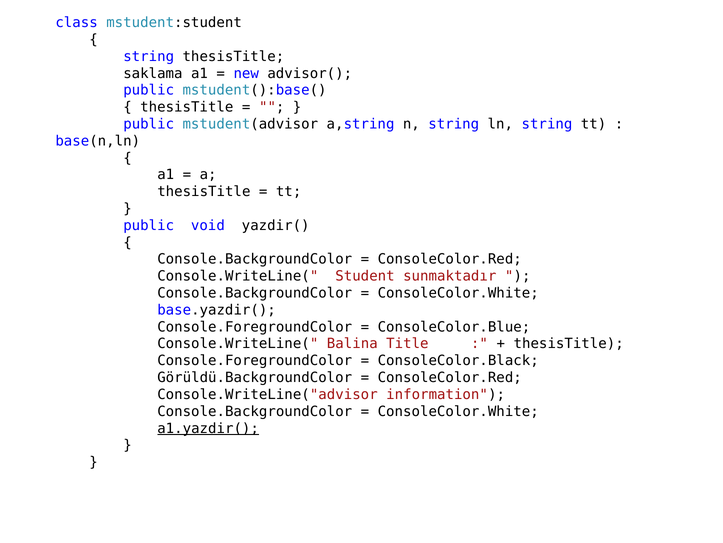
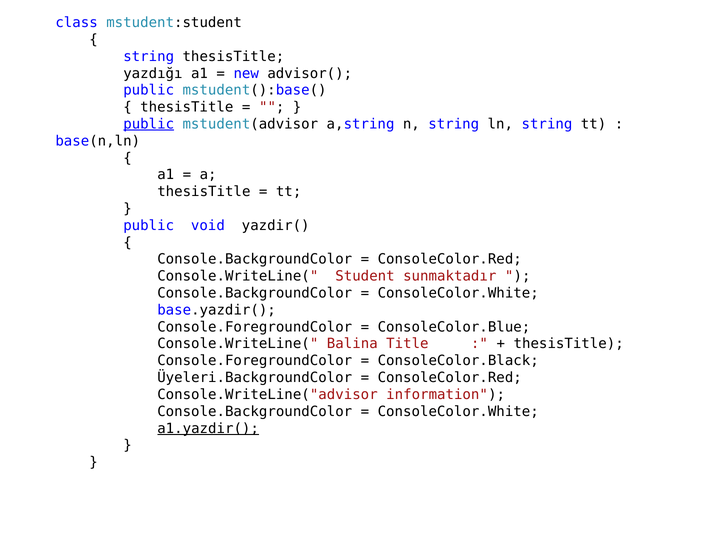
saklama: saklama -> yazdığı
public at (149, 124) underline: none -> present
Görüldü.BackgroundColor: Görüldü.BackgroundColor -> Üyeleri.BackgroundColor
